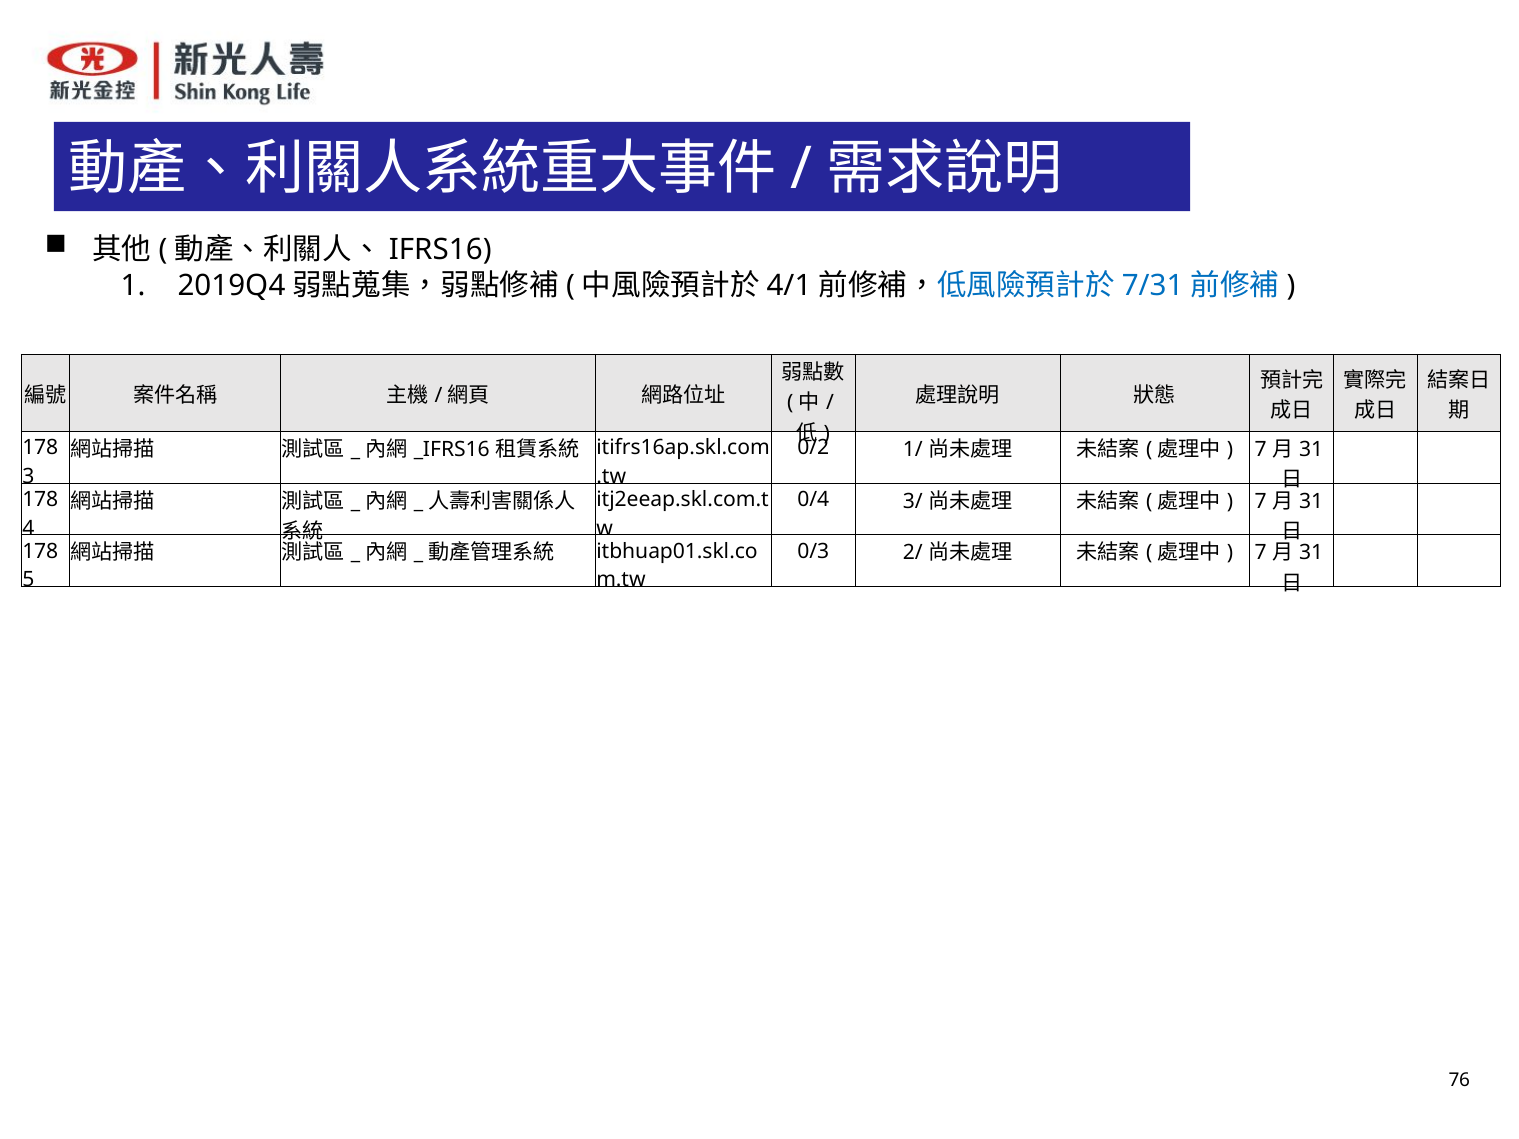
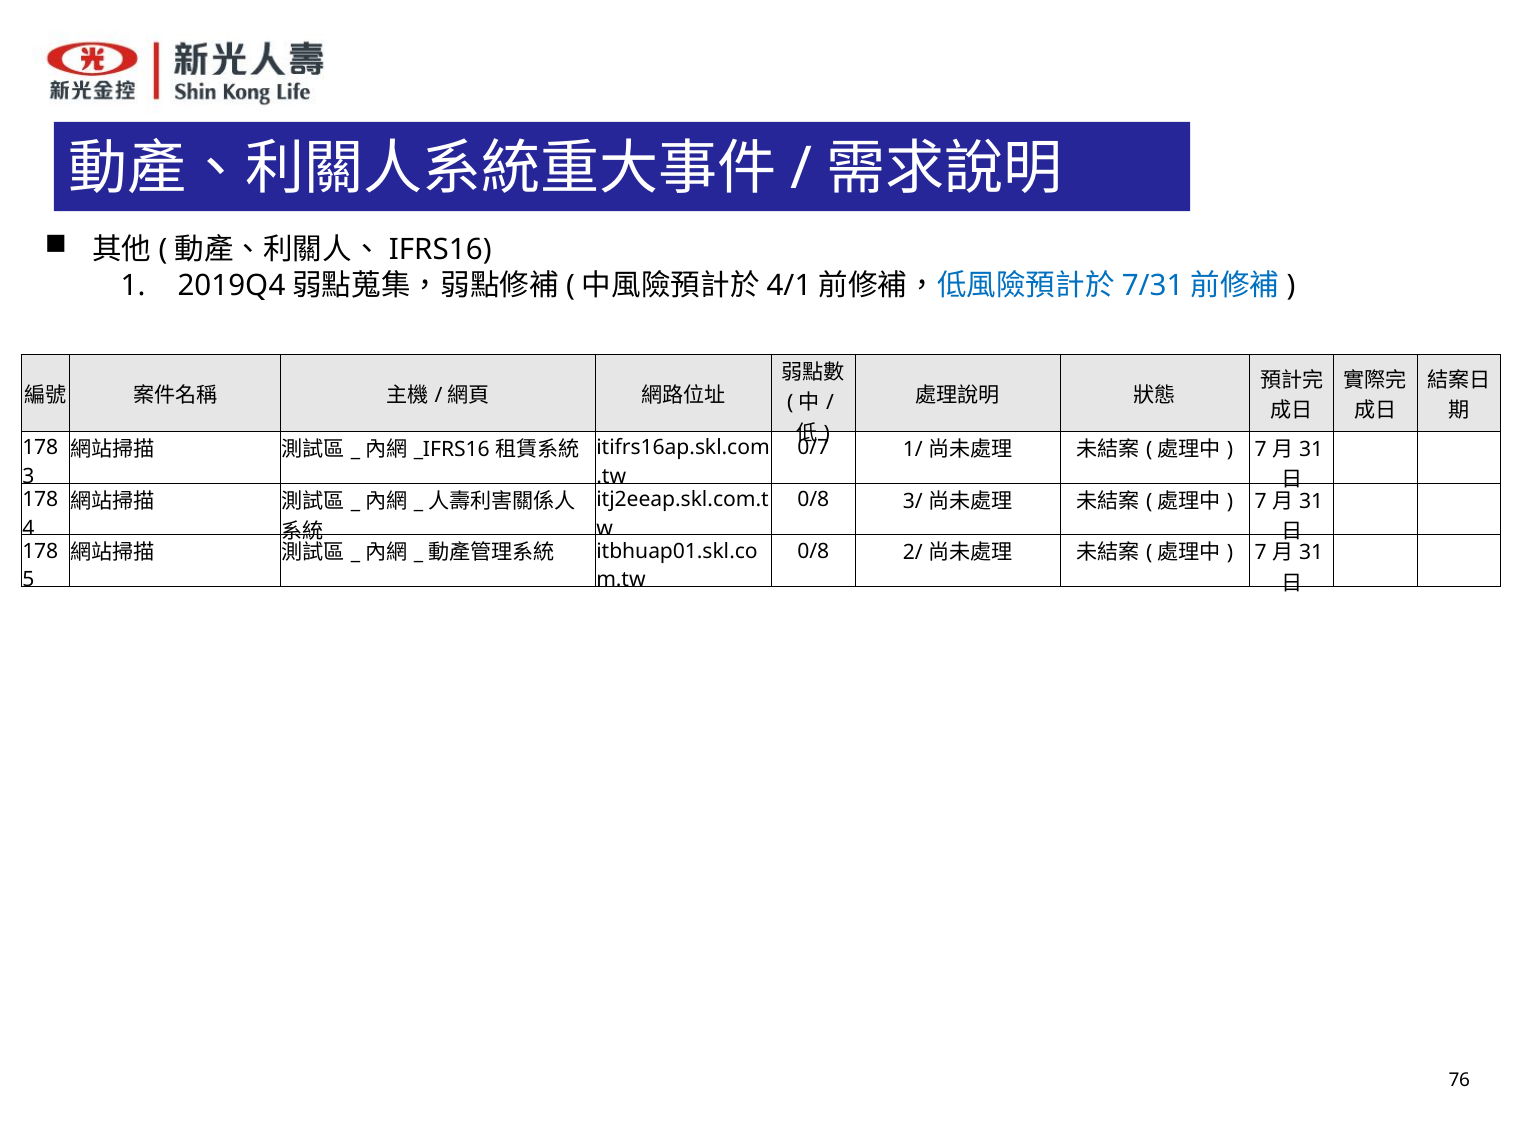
0/2: 0/2 -> 0/7
0/4 at (813, 500): 0/4 -> 0/8
0/3 at (813, 552): 0/3 -> 0/8
